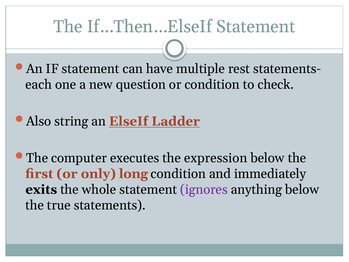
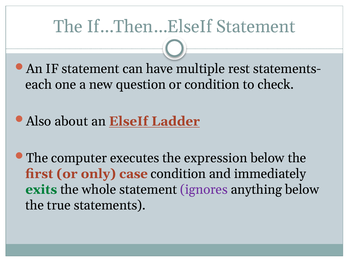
string: string -> about
long: long -> case
exits colour: black -> green
